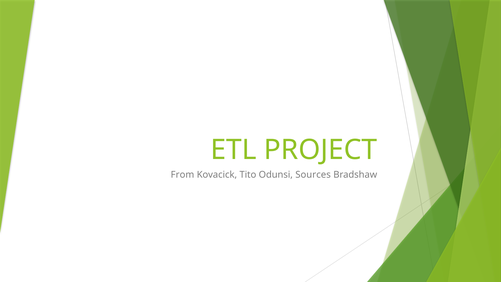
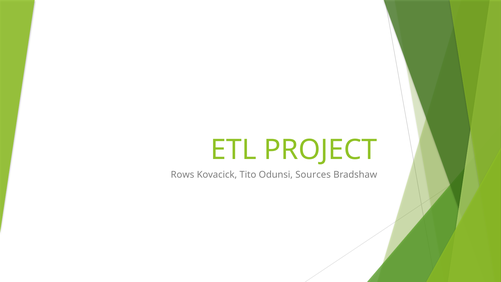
From: From -> Rows
